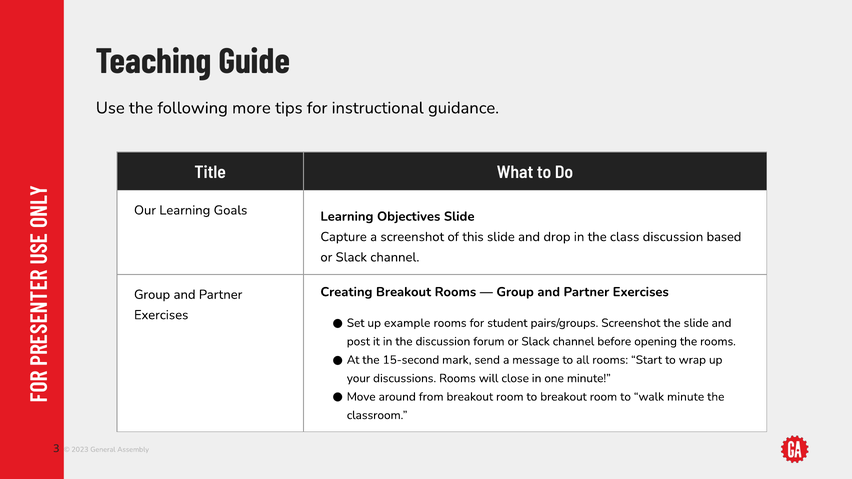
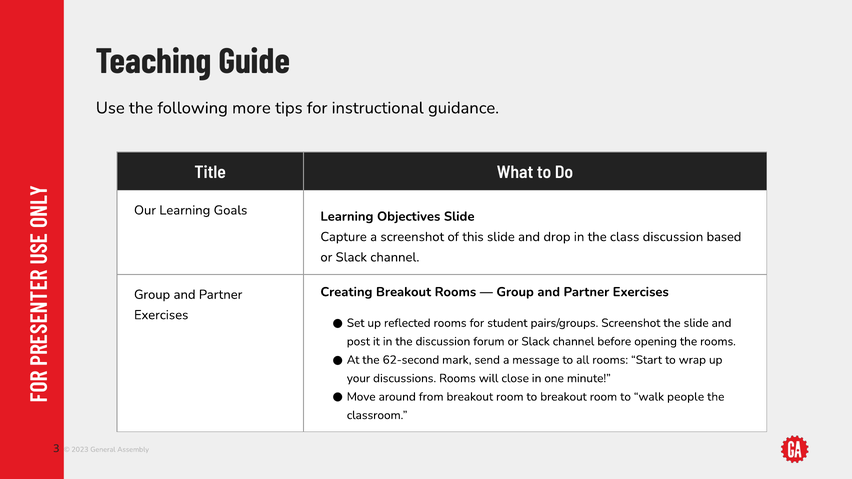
example: example -> reflected
15-second: 15-second -> 62-second
walk minute: minute -> people
